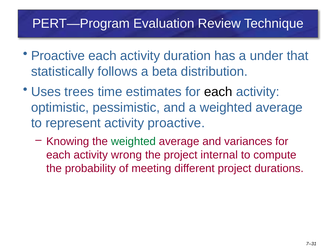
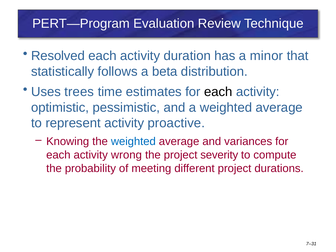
Proactive at (58, 56): Proactive -> Resolved
under: under -> minor
weighted at (133, 142) colour: green -> blue
internal: internal -> severity
